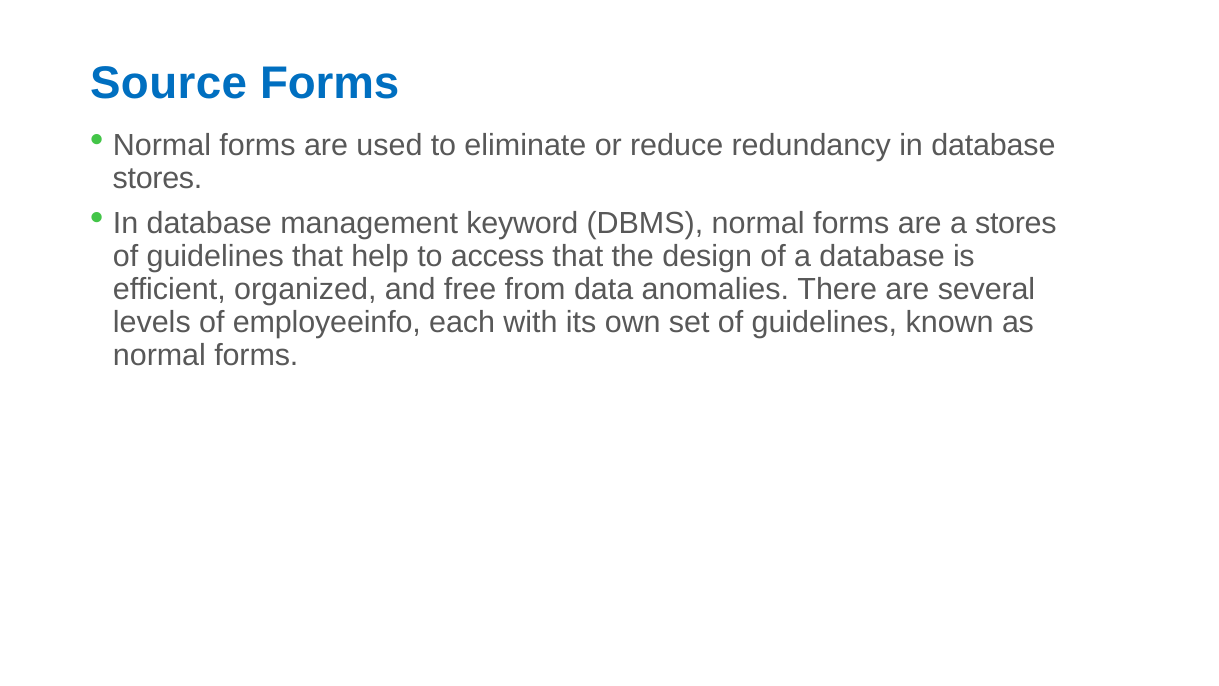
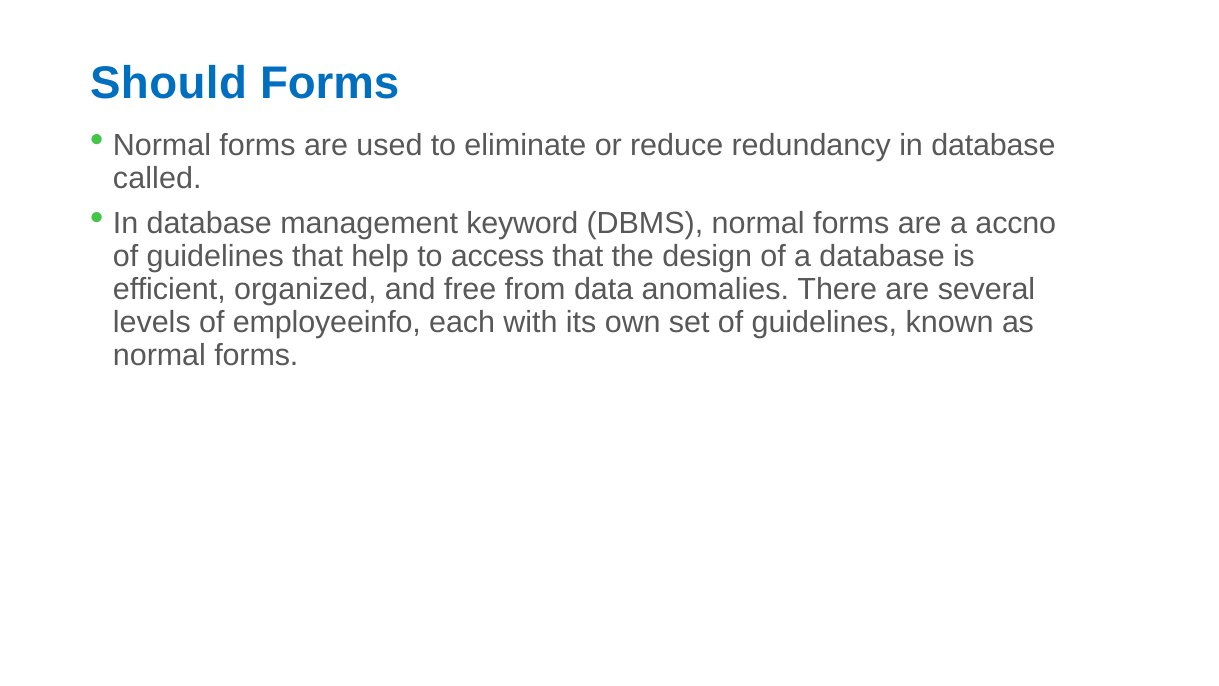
Source: Source -> Should
stores at (157, 179): stores -> called
a stores: stores -> accno
